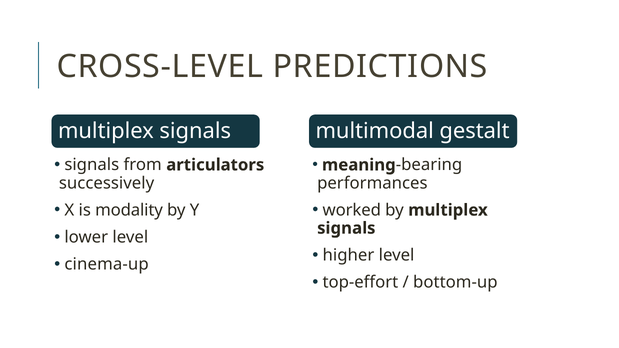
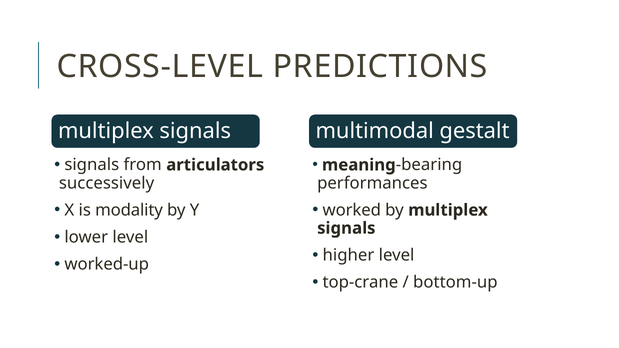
cinema-up: cinema-up -> worked-up
top-effort: top-effort -> top-crane
